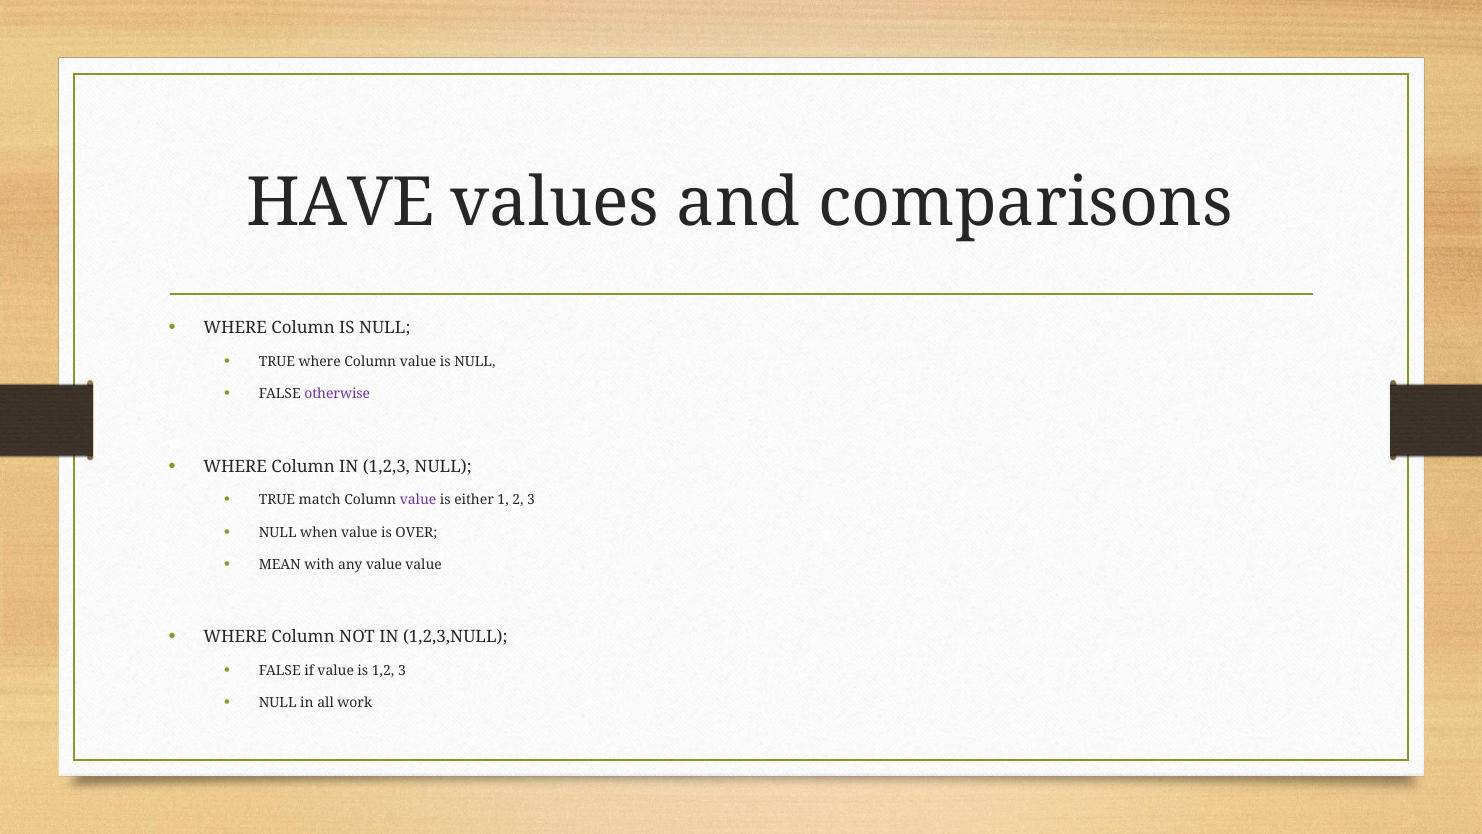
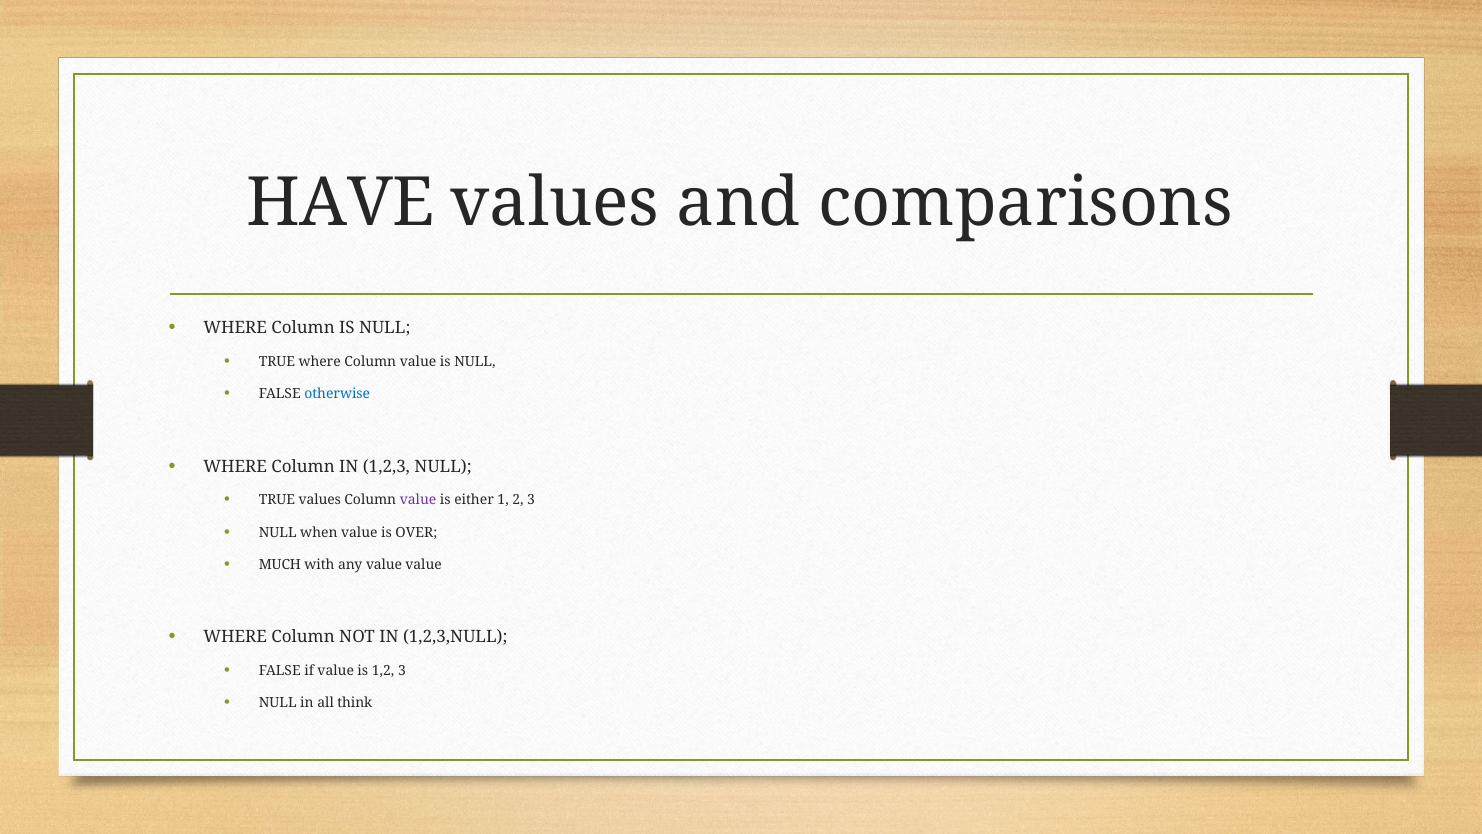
otherwise colour: purple -> blue
TRUE match: match -> values
MEAN: MEAN -> MUCH
work: work -> think
